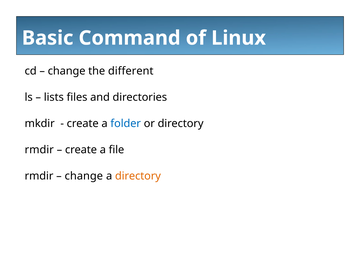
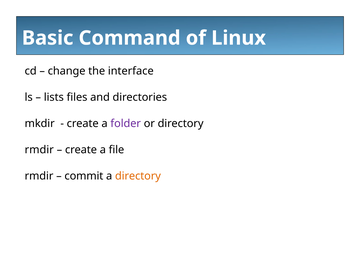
different: different -> interface
folder colour: blue -> purple
change at (84, 176): change -> commit
